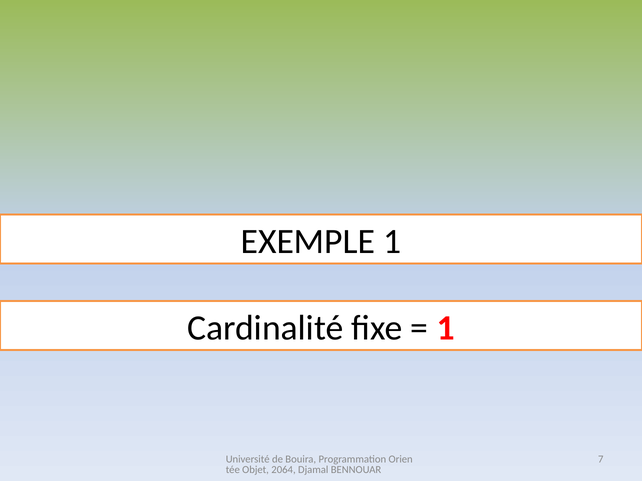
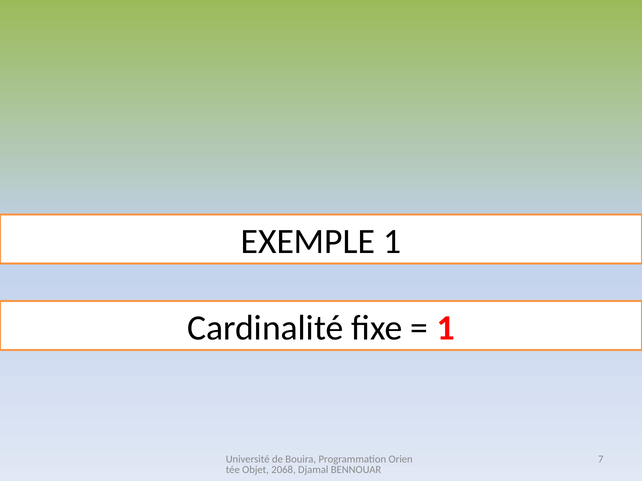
2064: 2064 -> 2068
